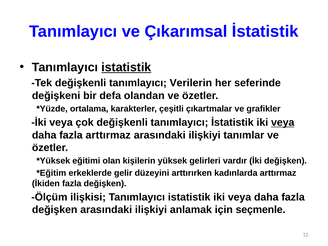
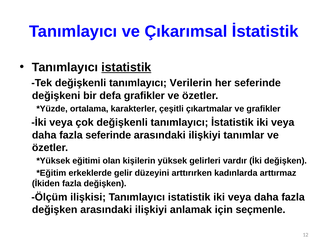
defa olandan: olandan -> grafikler
veya at (283, 123) underline: present -> none
fazla arttırmaz: arttırmaz -> seferinde
